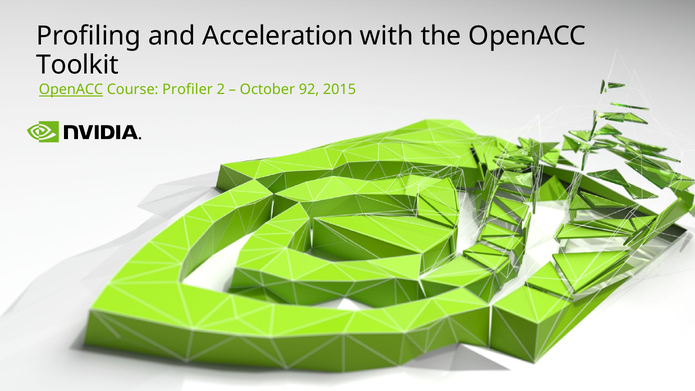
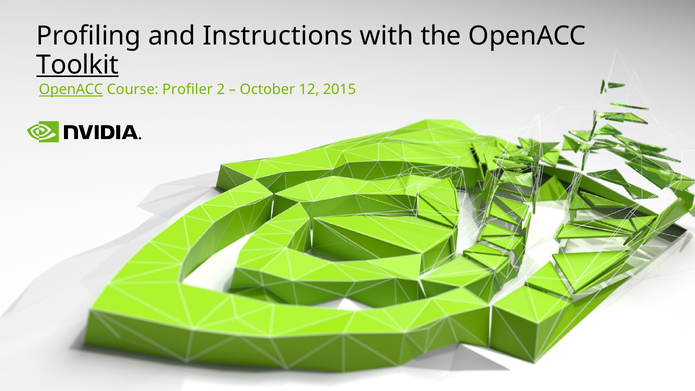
Acceleration: Acceleration -> Instructions
Toolkit underline: none -> present
92: 92 -> 12
